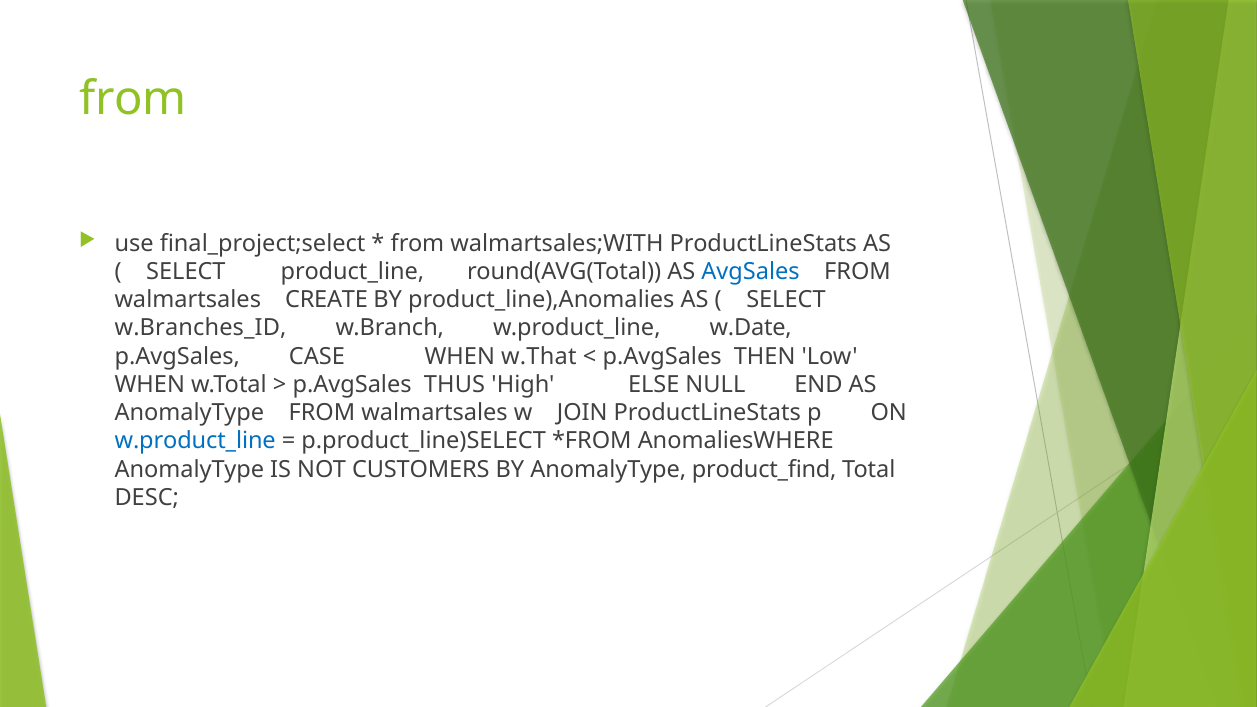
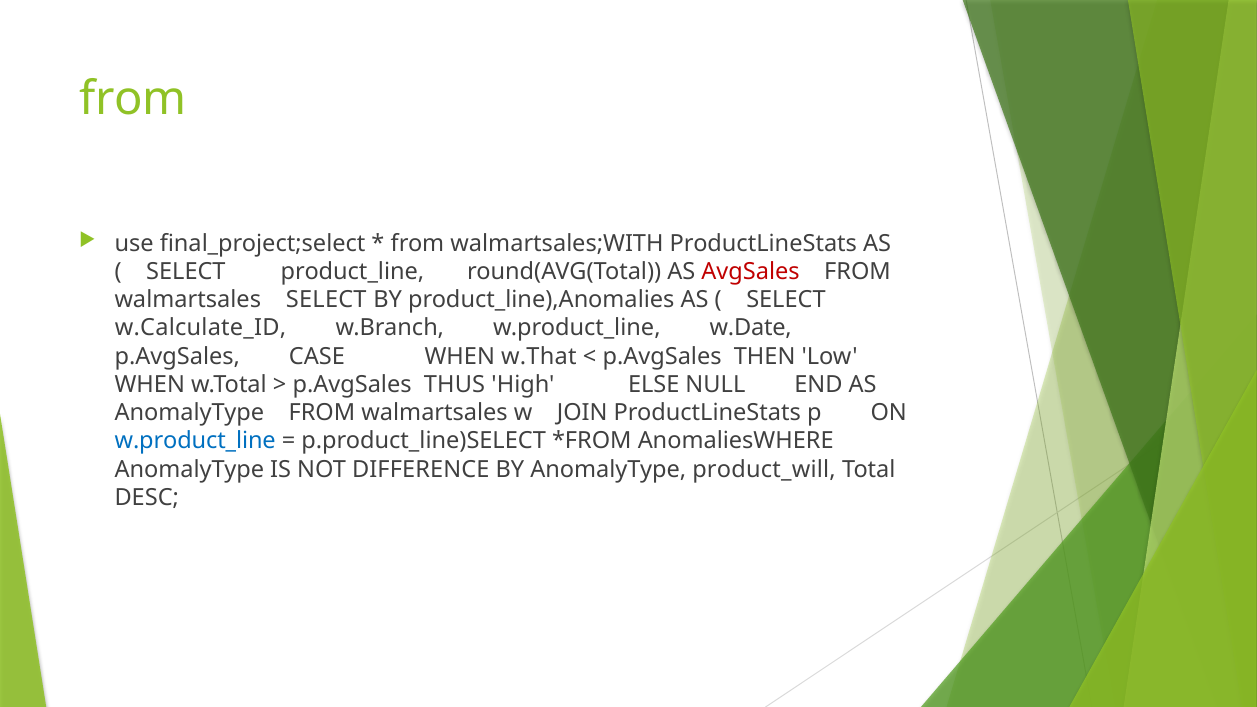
AvgSales colour: blue -> red
walmartsales CREATE: CREATE -> SELECT
w.Branches_ID: w.Branches_ID -> w.Calculate_ID
CUSTOMERS: CUSTOMERS -> DIFFERENCE
product_find: product_find -> product_will
